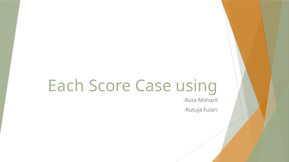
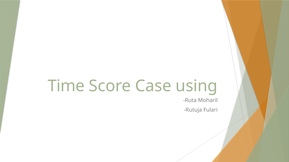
Each: Each -> Time
